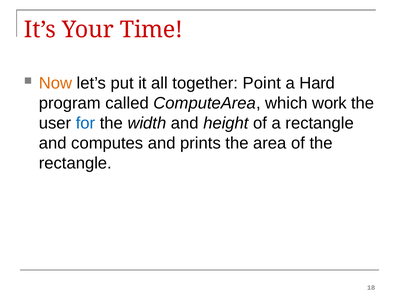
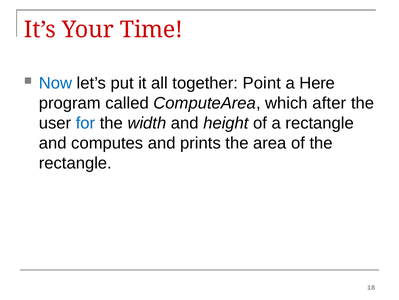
Now colour: orange -> blue
Hard: Hard -> Here
work: work -> after
